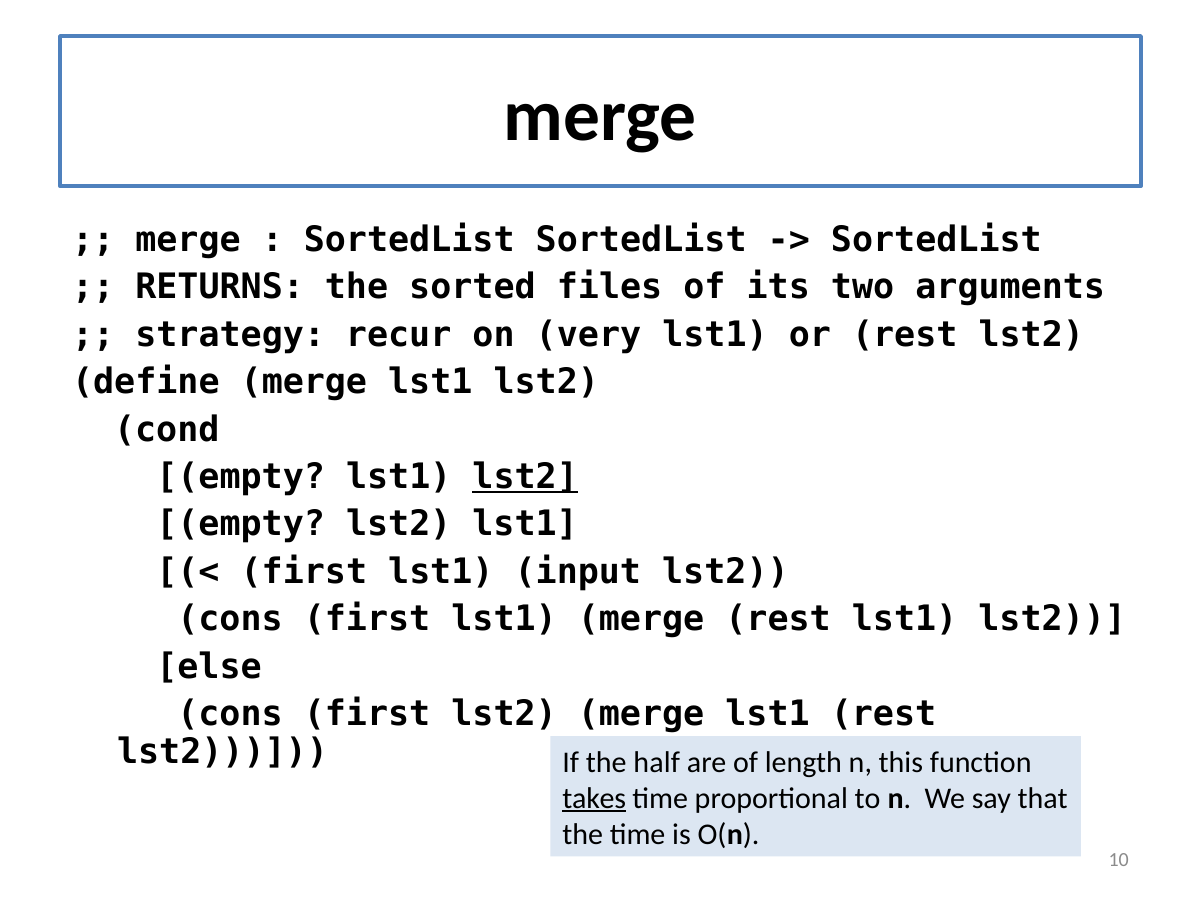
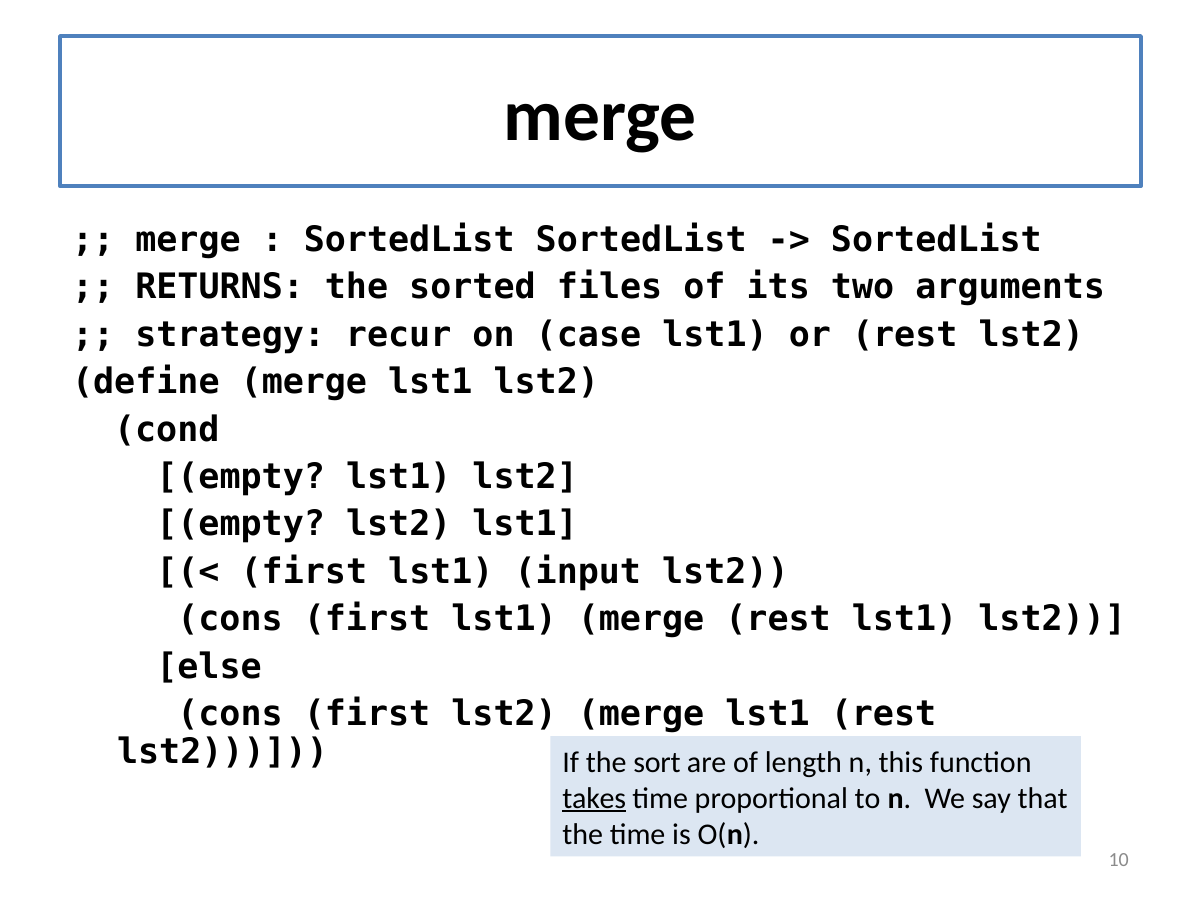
very: very -> case
lst2 at (525, 477) underline: present -> none
half: half -> sort
